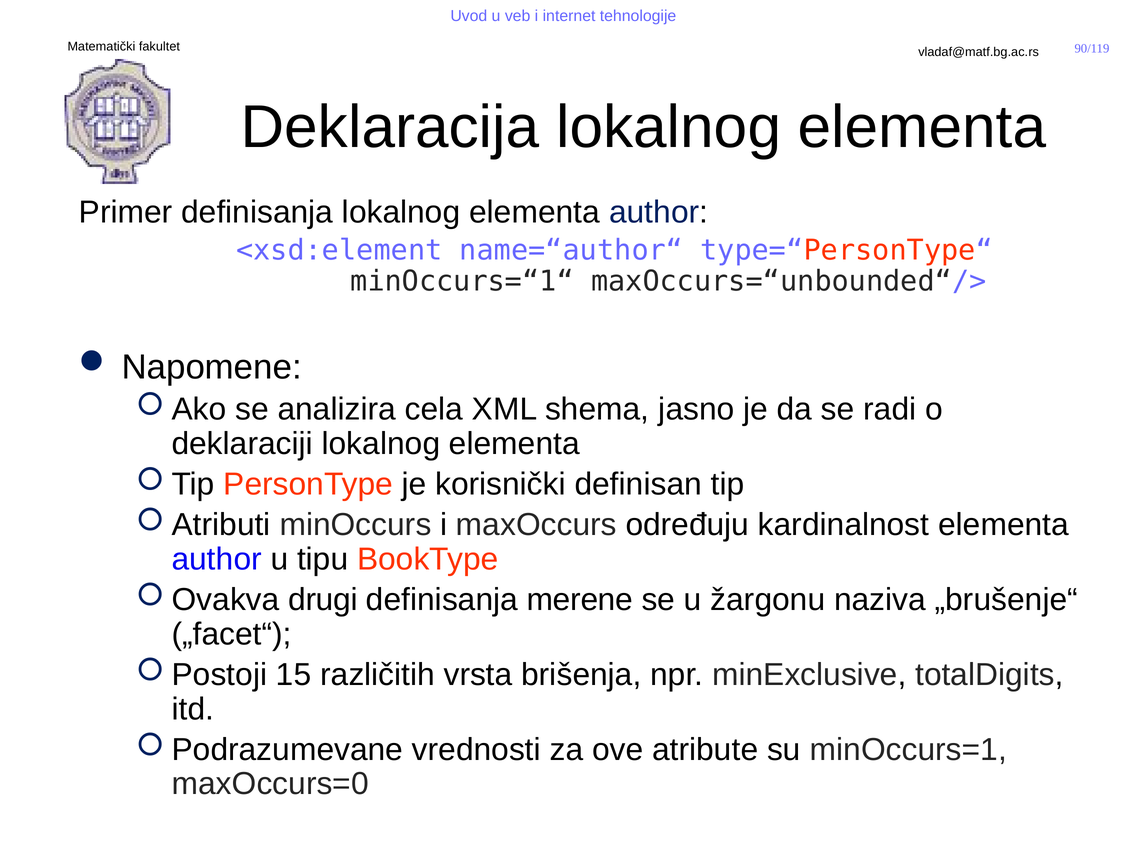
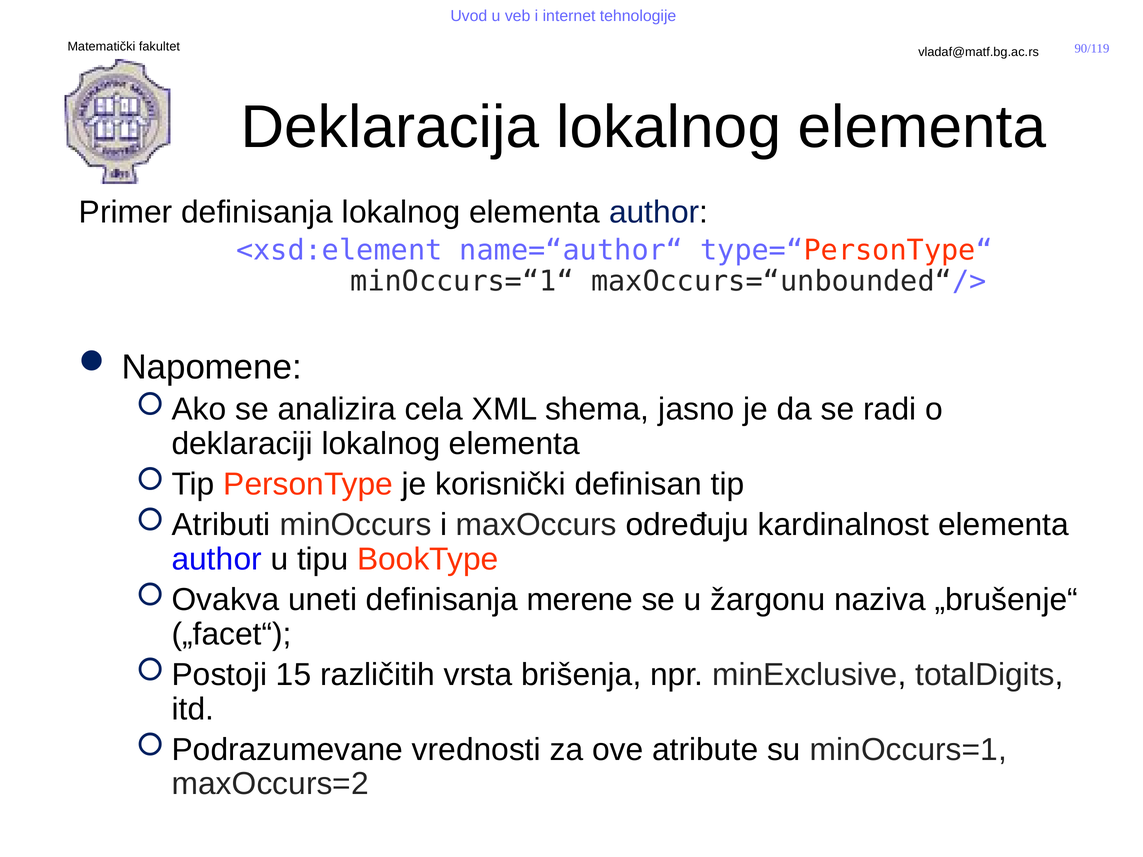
drugi: drugi -> uneti
maxOccurs=0: maxOccurs=0 -> maxOccurs=2
